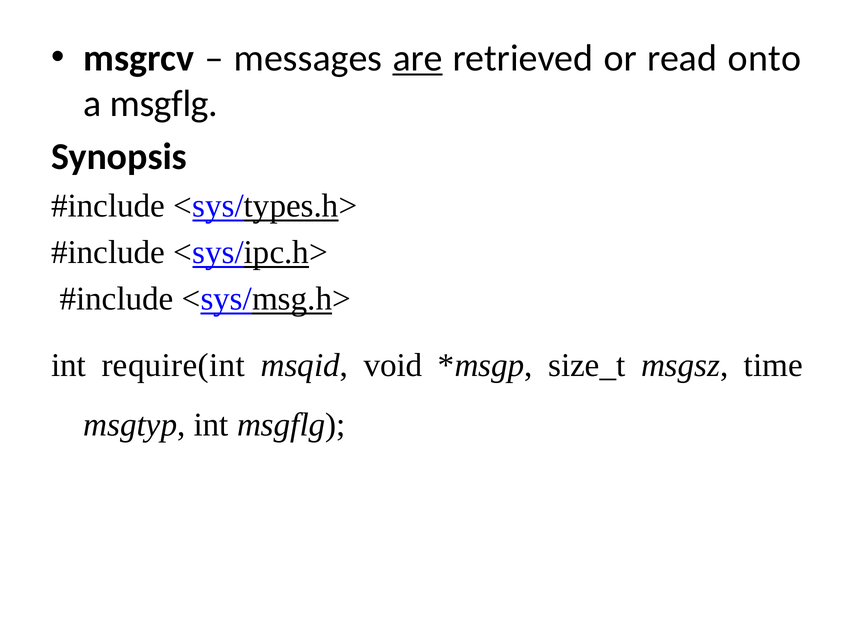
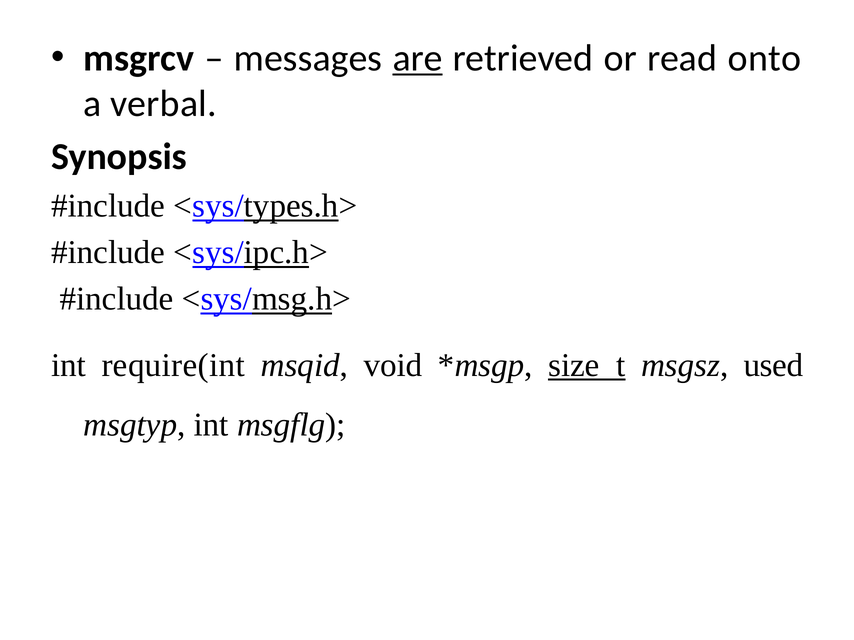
a msgflg: msgflg -> verbal
size_t underline: none -> present
time: time -> used
